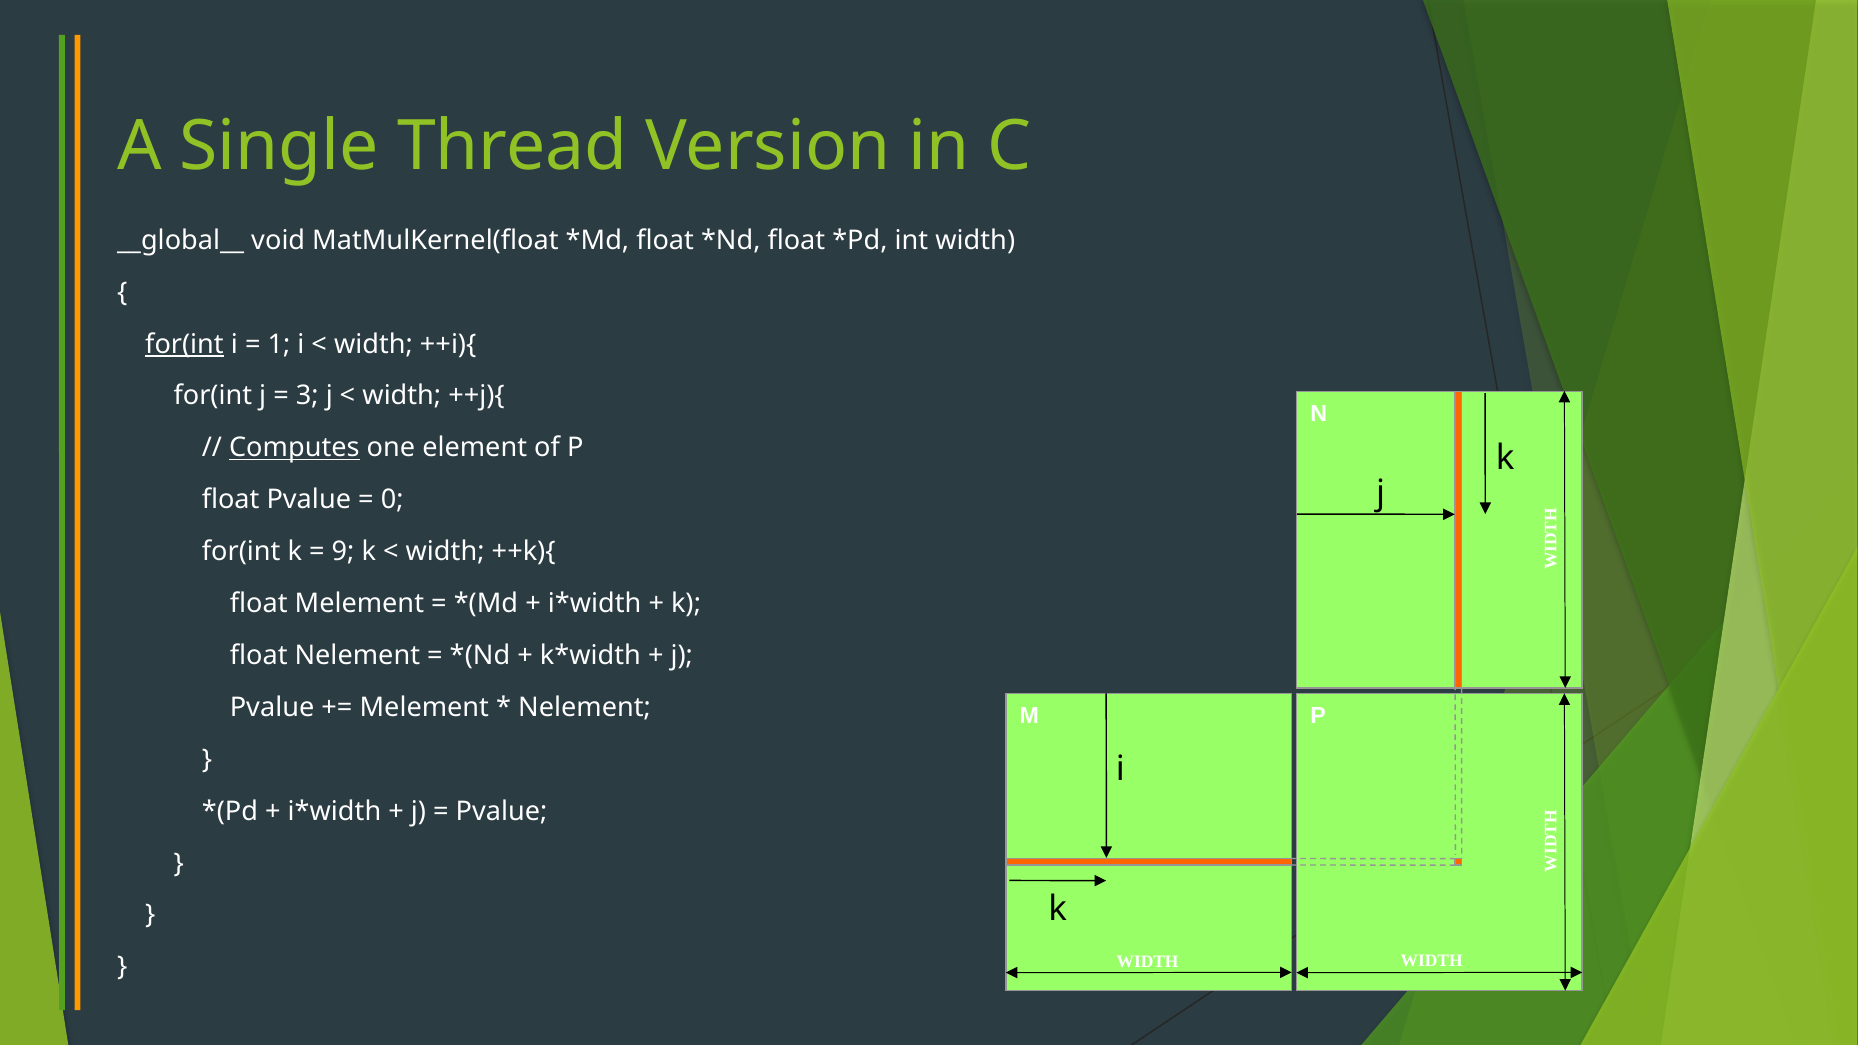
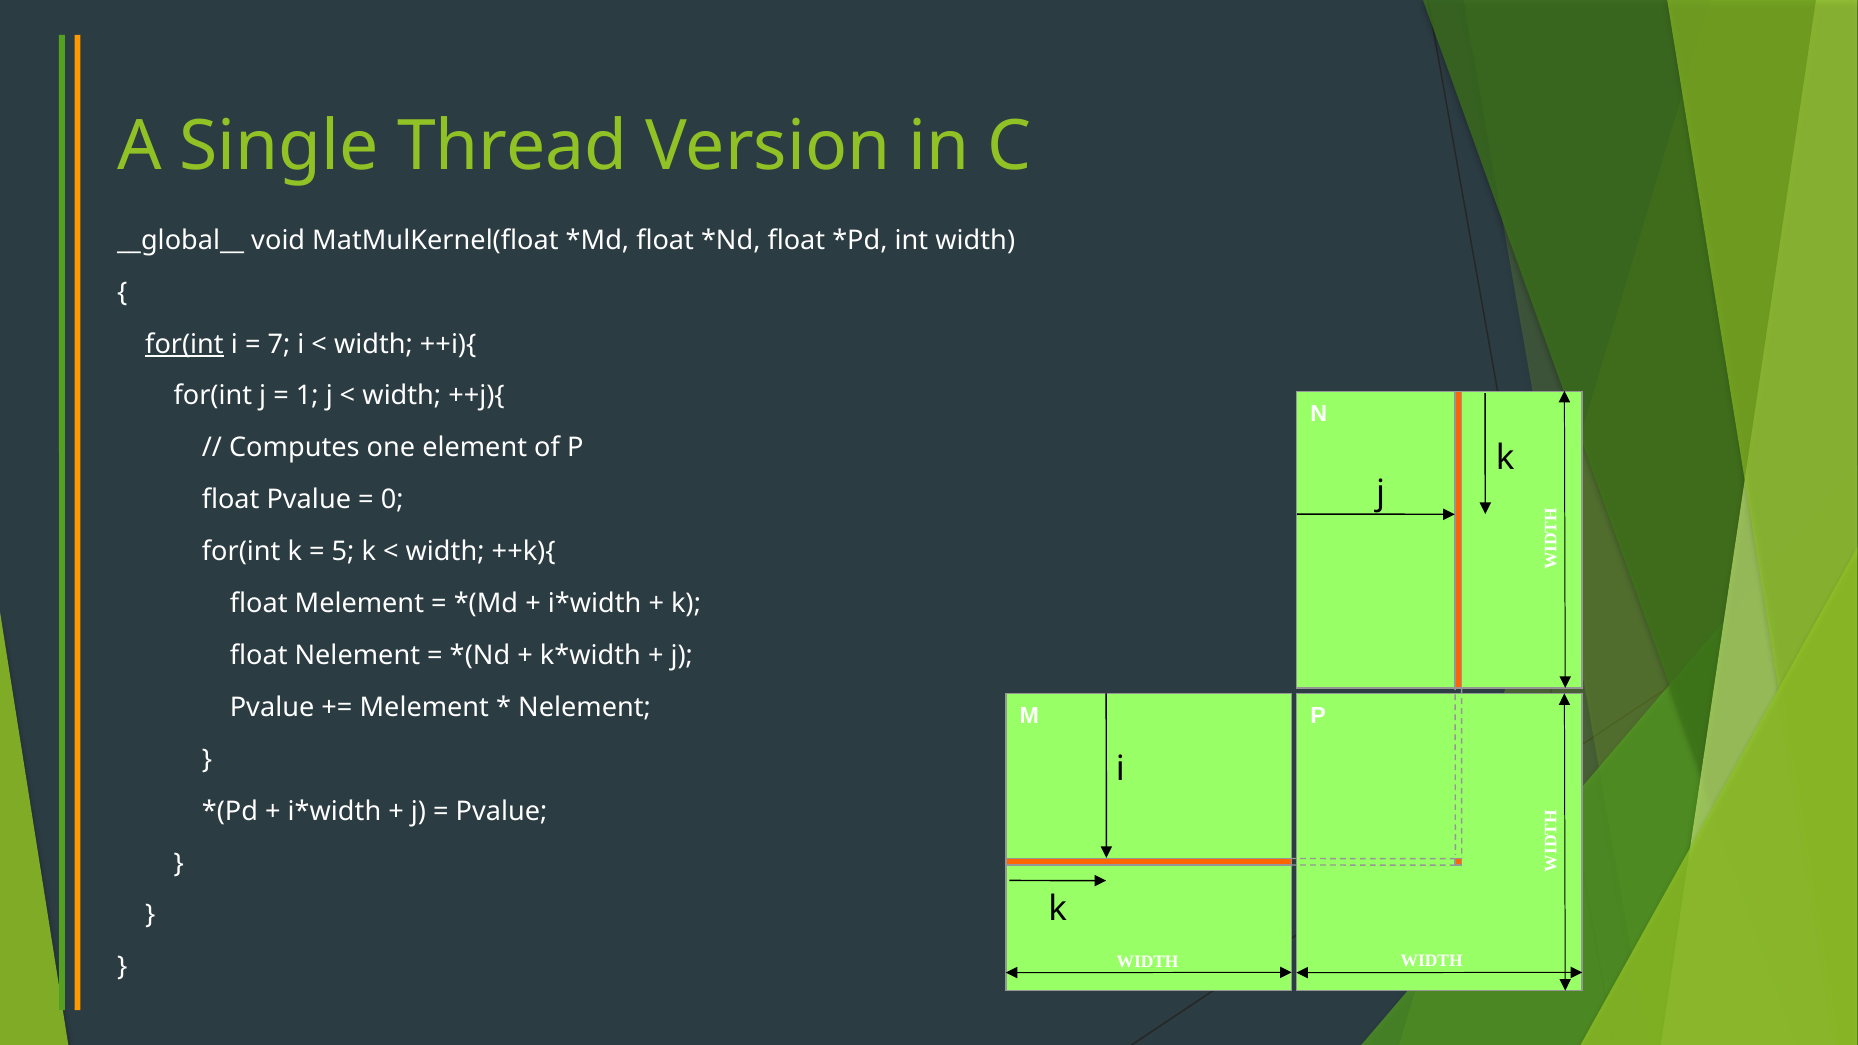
1: 1 -> 7
3: 3 -> 1
Computes underline: present -> none
9: 9 -> 5
